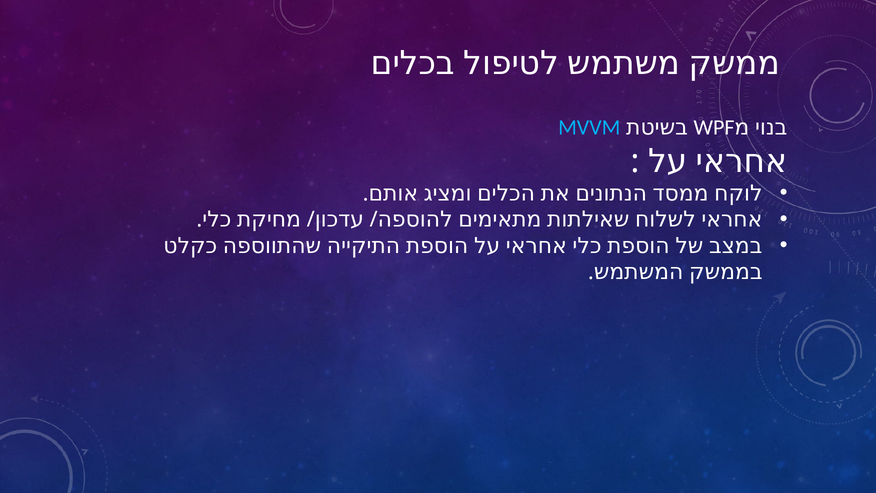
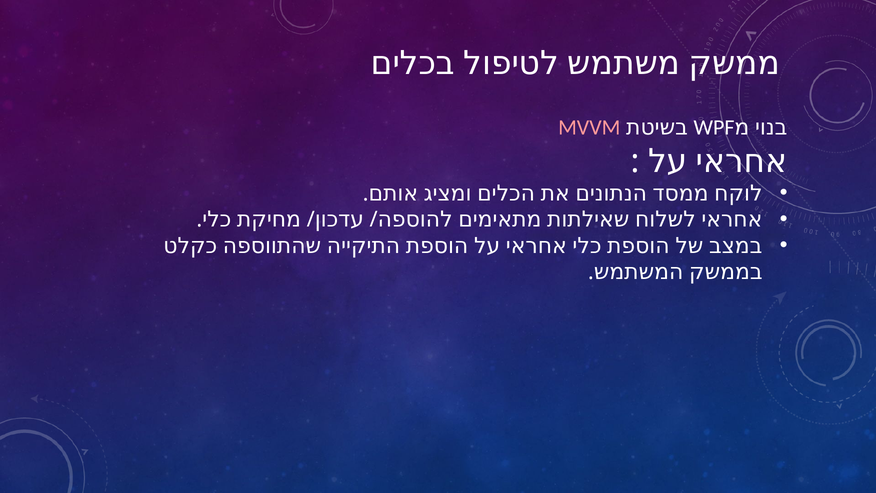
MVVM colour: light blue -> pink
